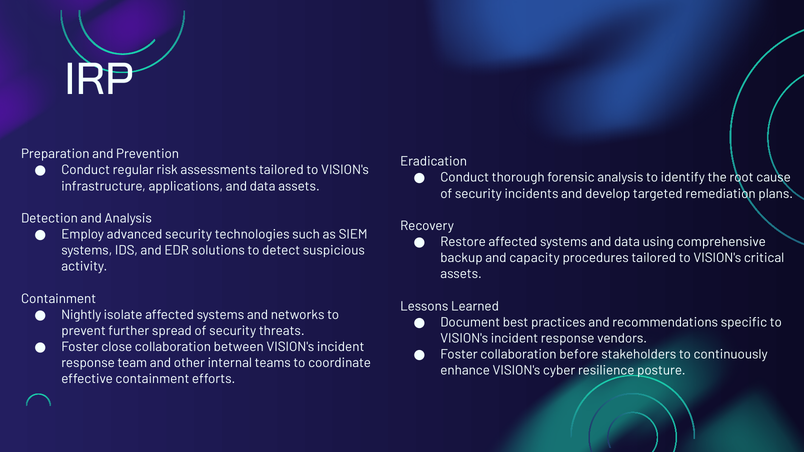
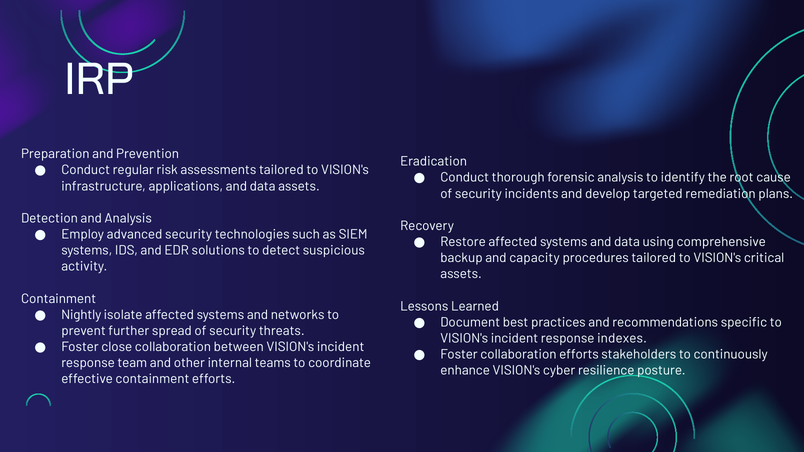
vendors: vendors -> indexes
collaboration before: before -> efforts
